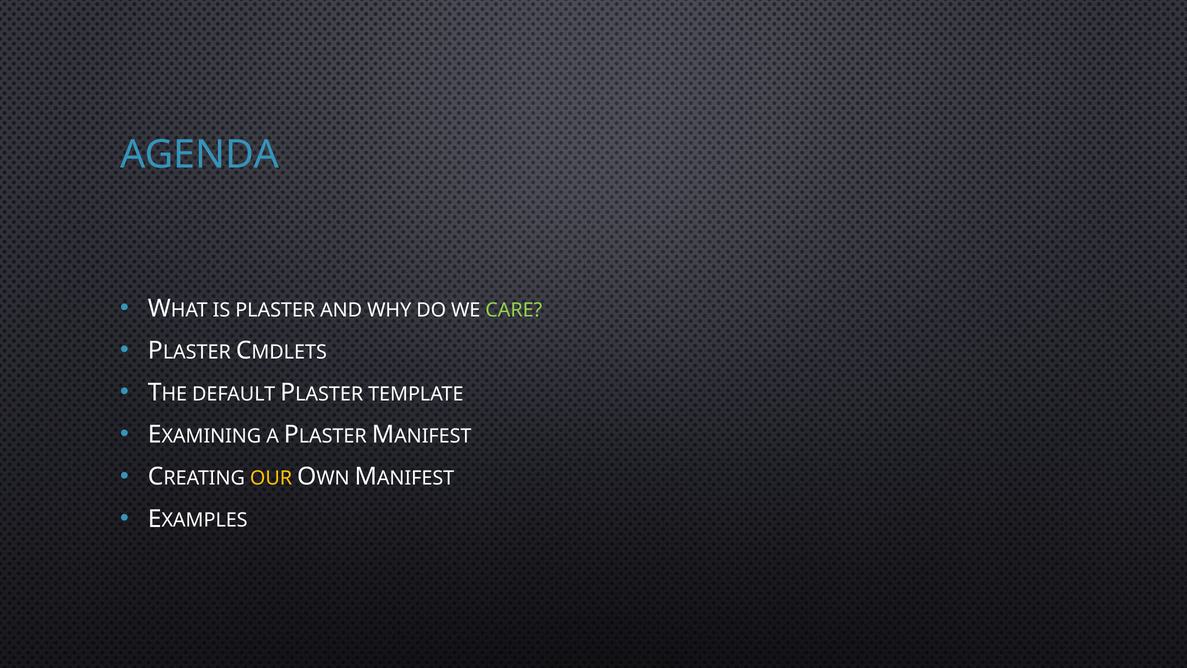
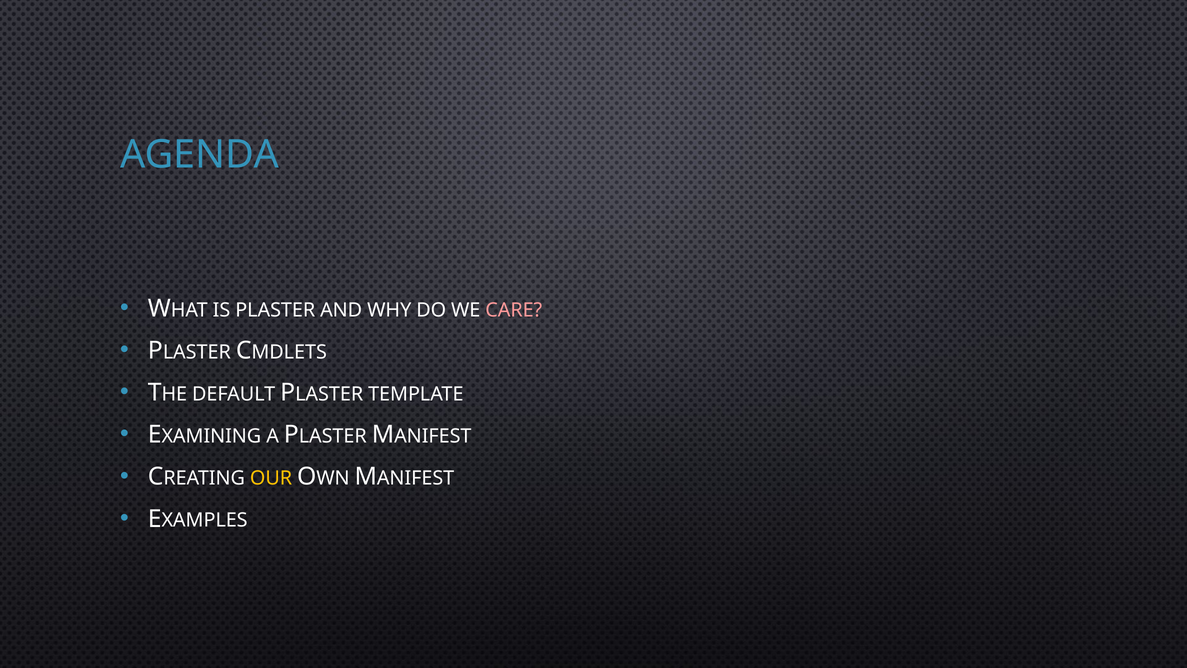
CARE colour: light green -> pink
